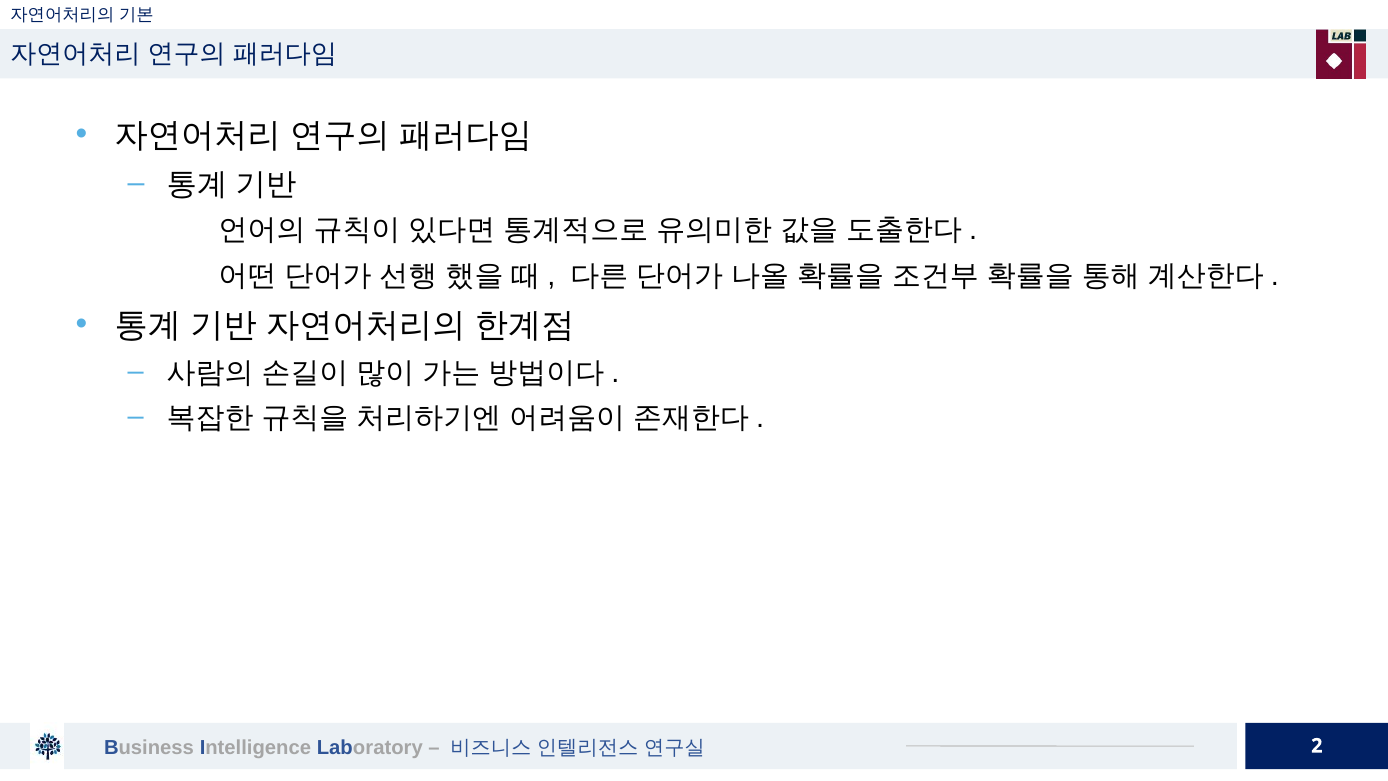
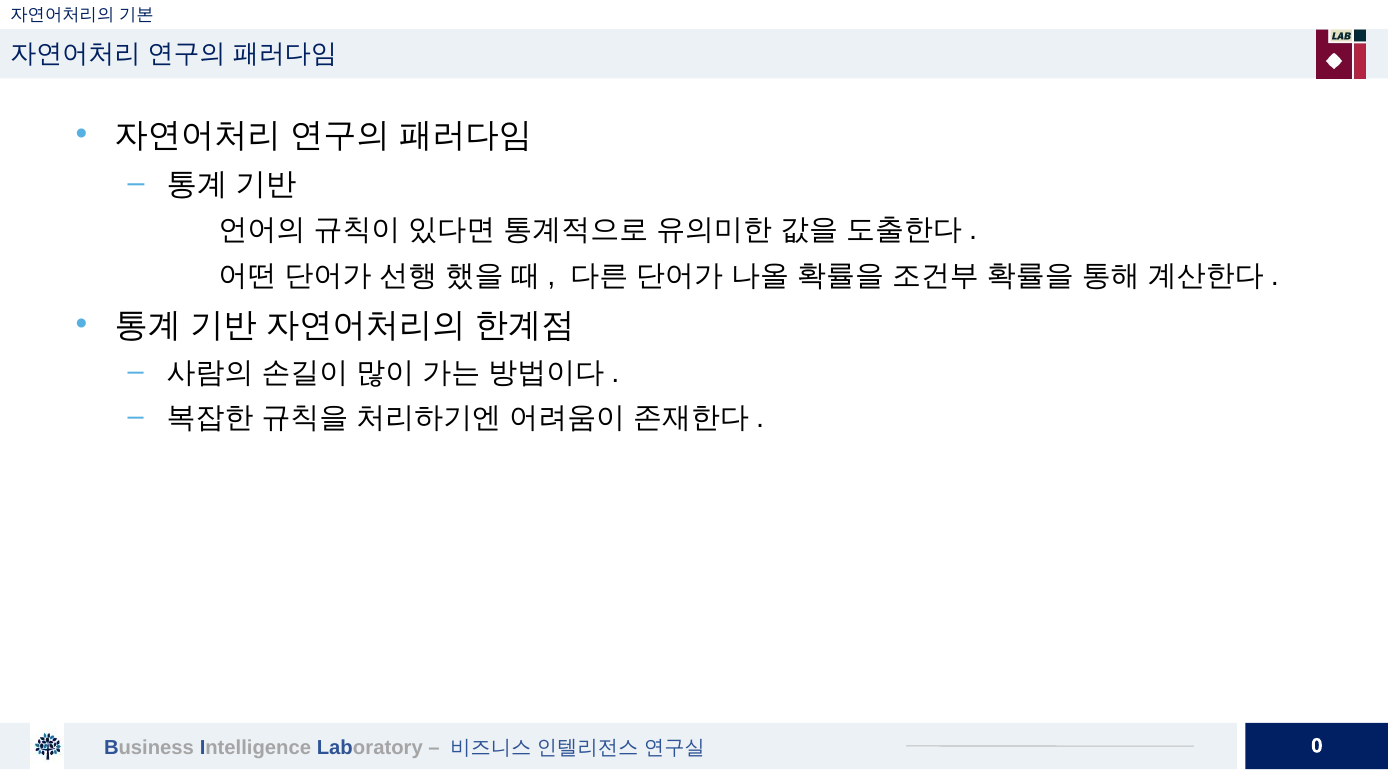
2: 2 -> 0
